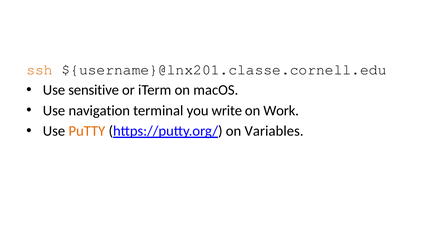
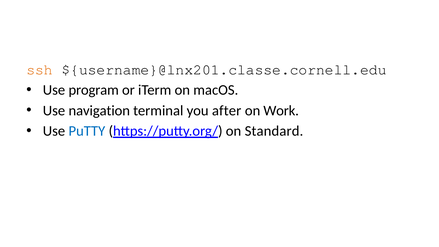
sensitive: sensitive -> program
write: write -> after
PuTTY colour: orange -> blue
Variables: Variables -> Standard
